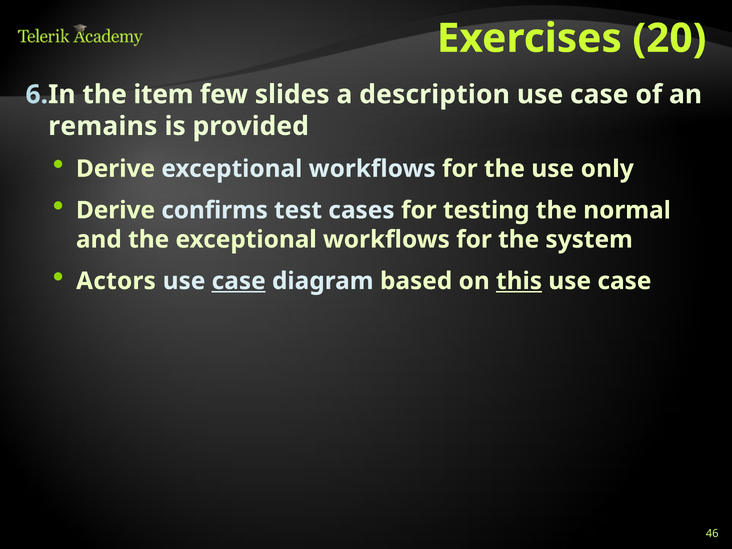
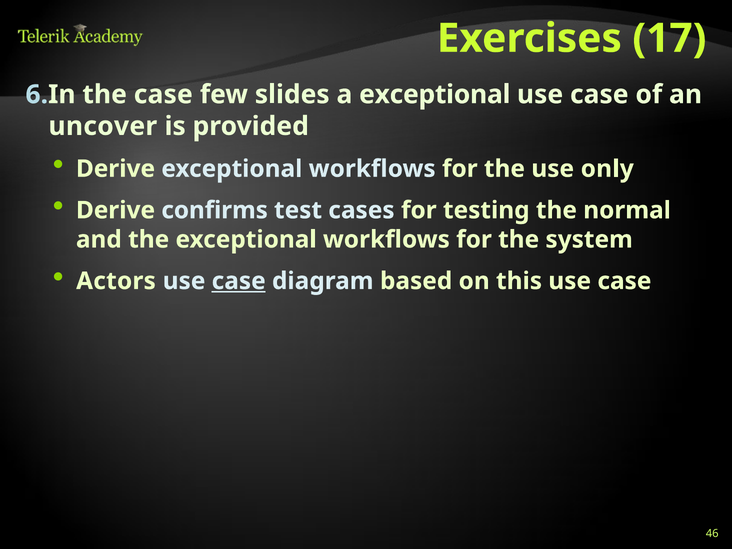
20: 20 -> 17
the item: item -> case
a description: description -> exceptional
remains: remains -> uncover
this underline: present -> none
